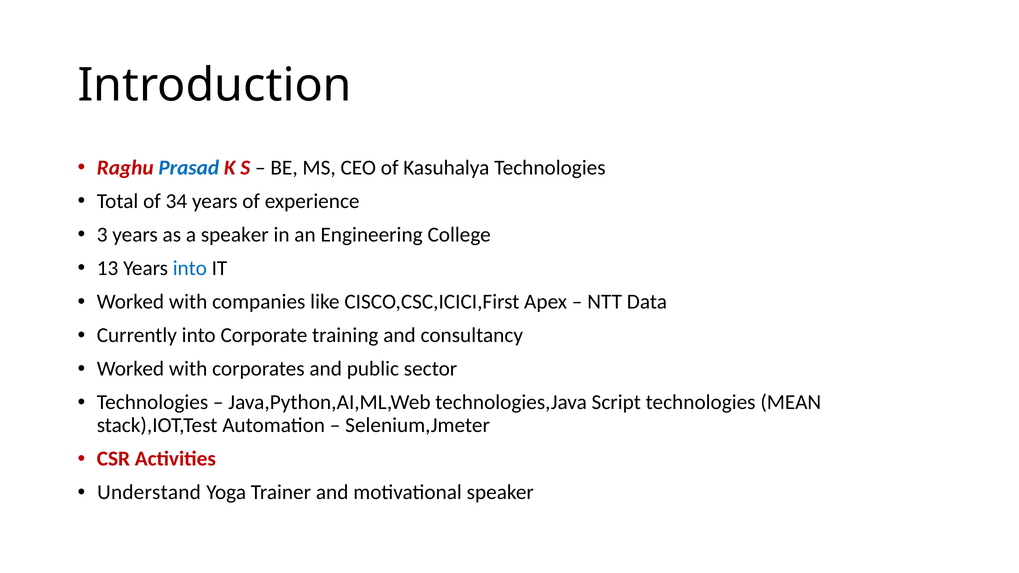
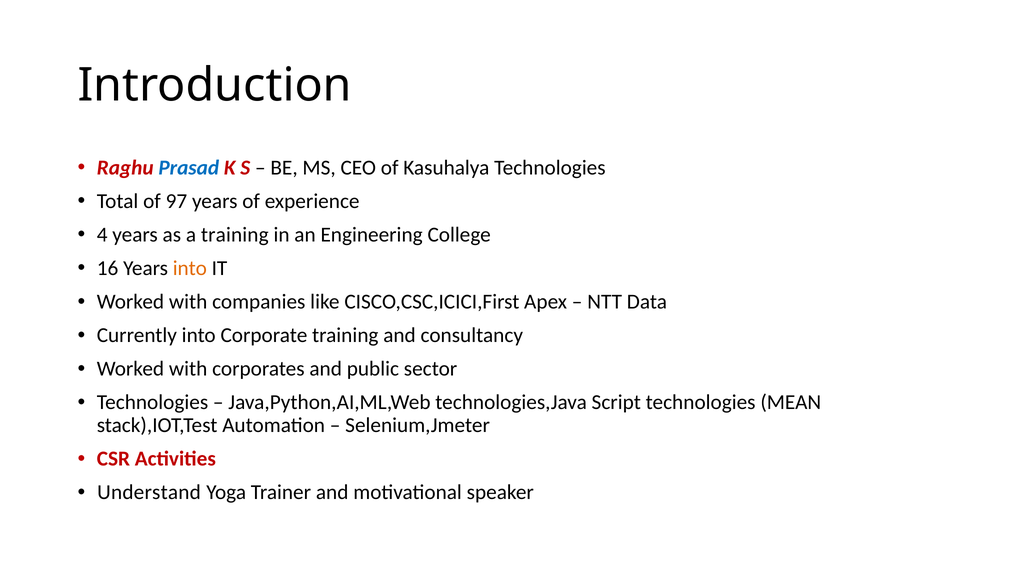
34: 34 -> 97
3: 3 -> 4
a speaker: speaker -> training
13: 13 -> 16
into at (190, 268) colour: blue -> orange
